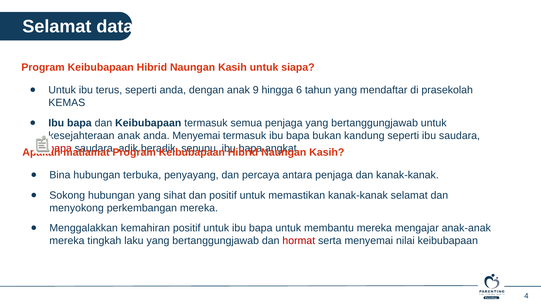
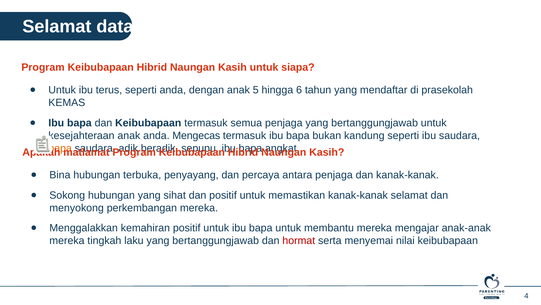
9: 9 -> 5
anda Menyemai: Menyemai -> Mengecas
bapa at (60, 148) colour: red -> orange
